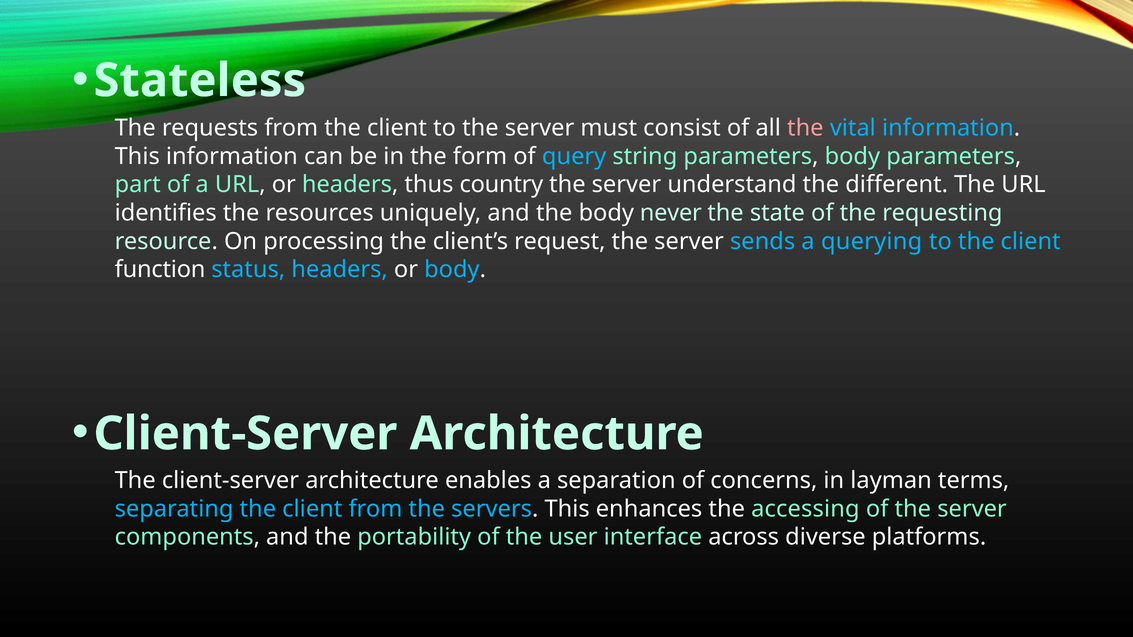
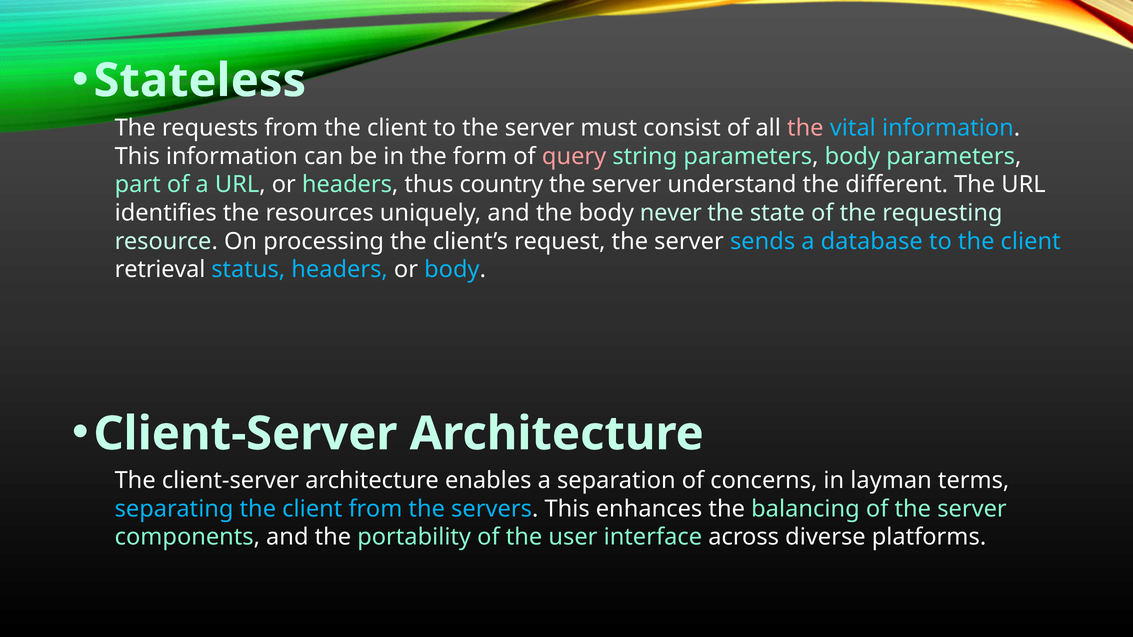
query colour: light blue -> pink
querying: querying -> database
function: function -> retrieval
accessing: accessing -> balancing
